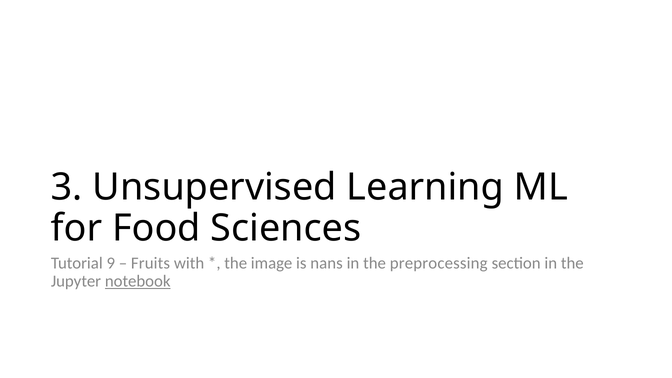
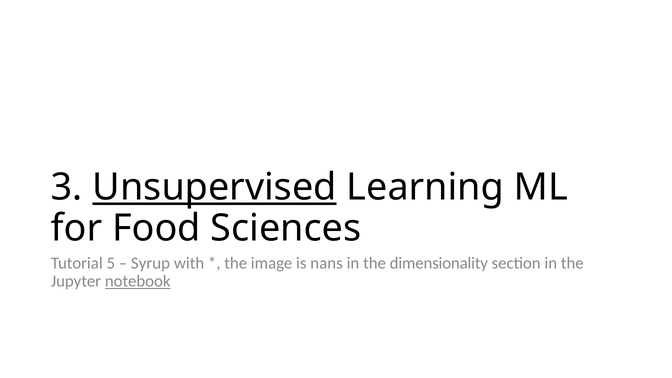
Unsupervised underline: none -> present
9: 9 -> 5
Fruits: Fruits -> Syrup
preprocessing: preprocessing -> dimensionality
